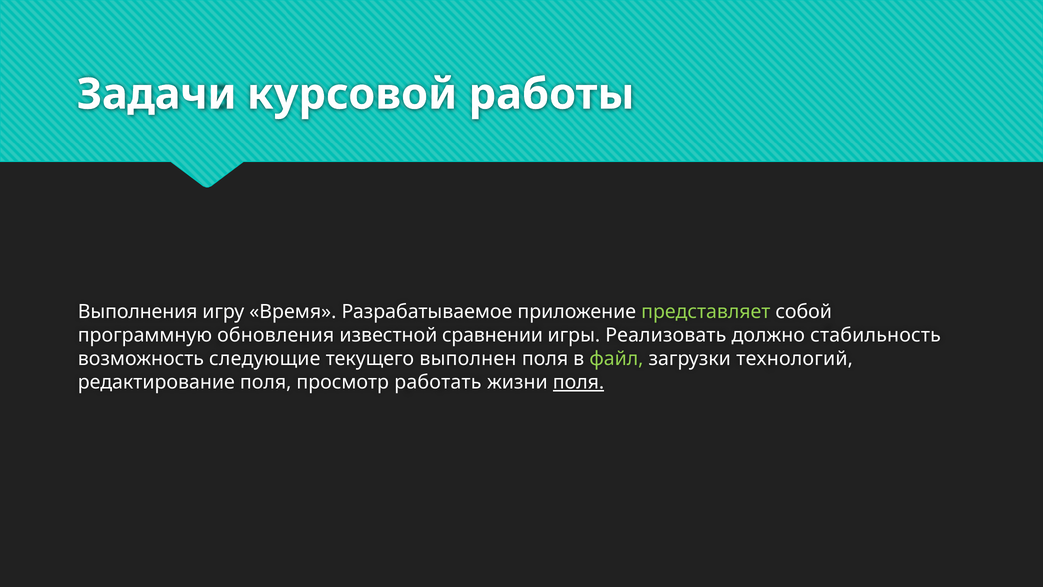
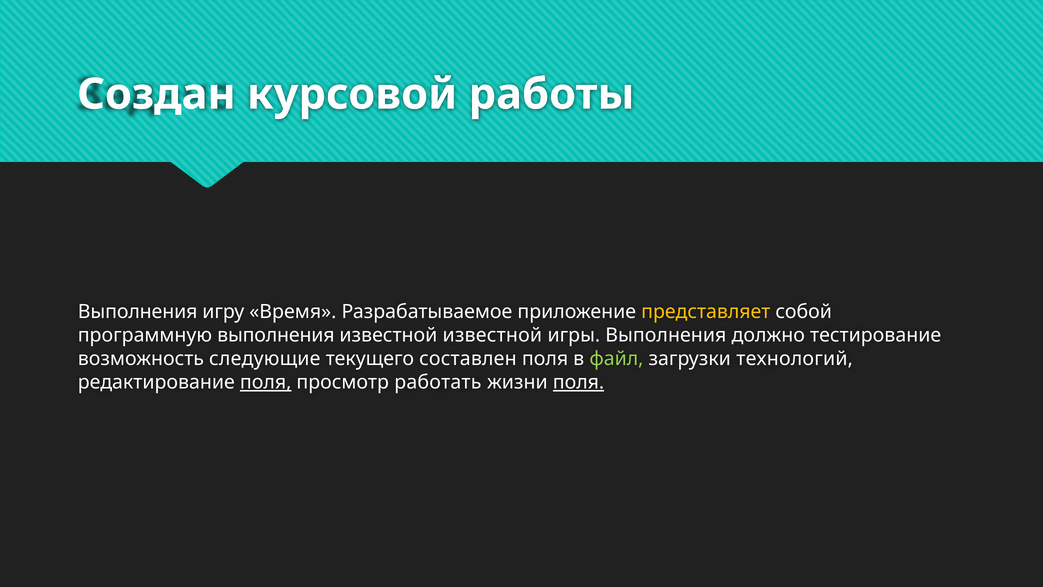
Задачи: Задачи -> Создан
представляет colour: light green -> yellow
программную обновления: обновления -> выполнения
известной сравнении: сравнении -> известной
игры Реализовать: Реализовать -> Выполнения
стабильность: стабильность -> тестирование
выполнен: выполнен -> составлен
поля at (266, 382) underline: none -> present
